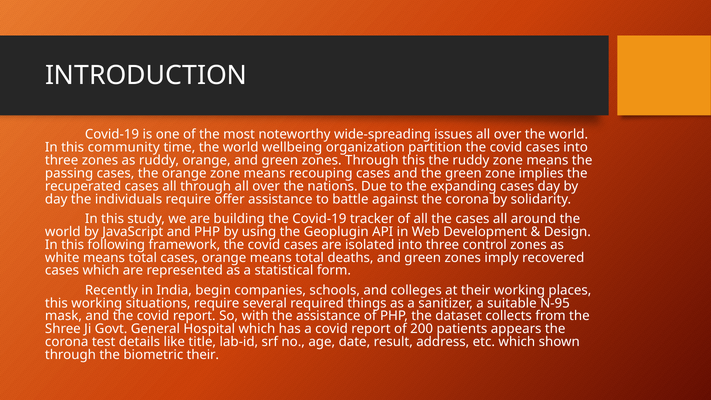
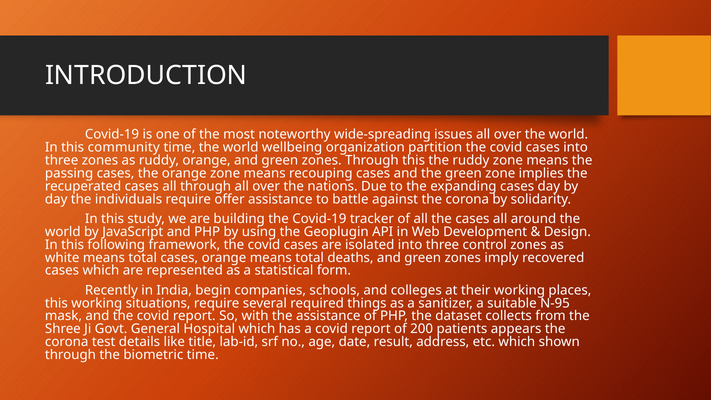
biometric their: their -> time
